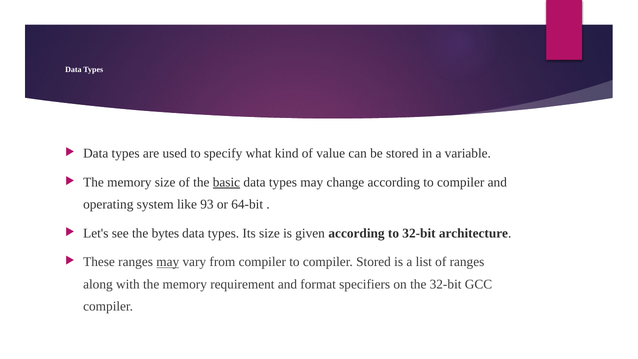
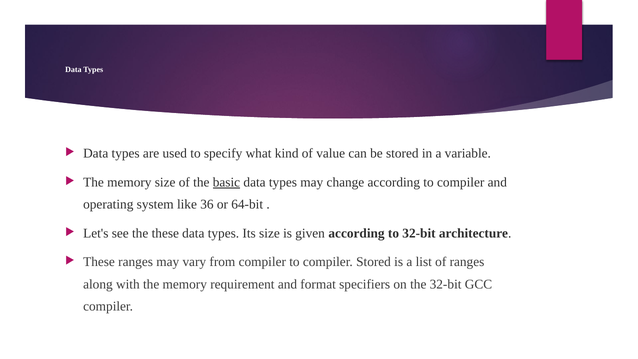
93: 93 -> 36
the bytes: bytes -> these
may at (168, 262) underline: present -> none
